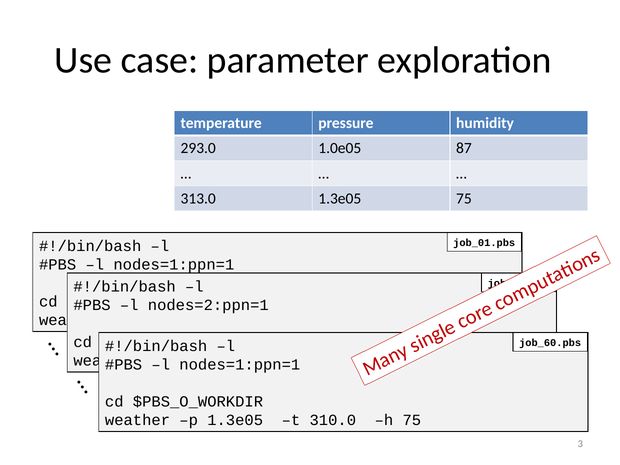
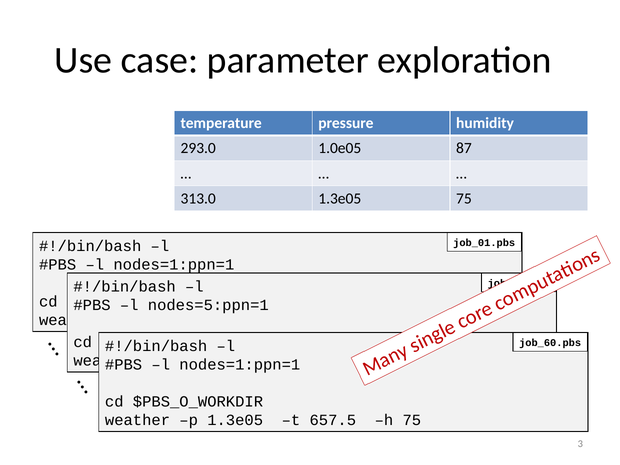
nodes=2:ppn=1: nodes=2:ppn=1 -> nodes=5:ppn=1
310.0: 310.0 -> 657.5
